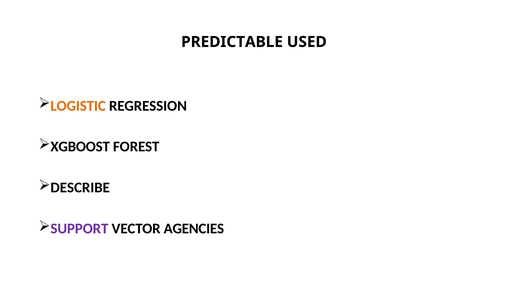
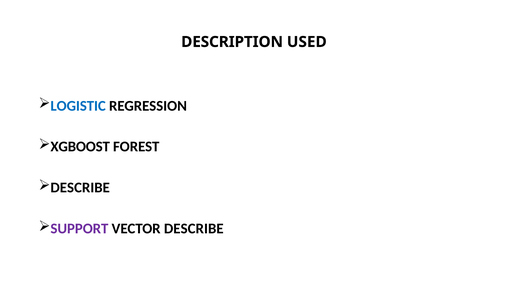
PREDICTABLE: PREDICTABLE -> DESCRIPTION
LOGISTIC colour: orange -> blue
VECTOR AGENCIES: AGENCIES -> DESCRIBE
